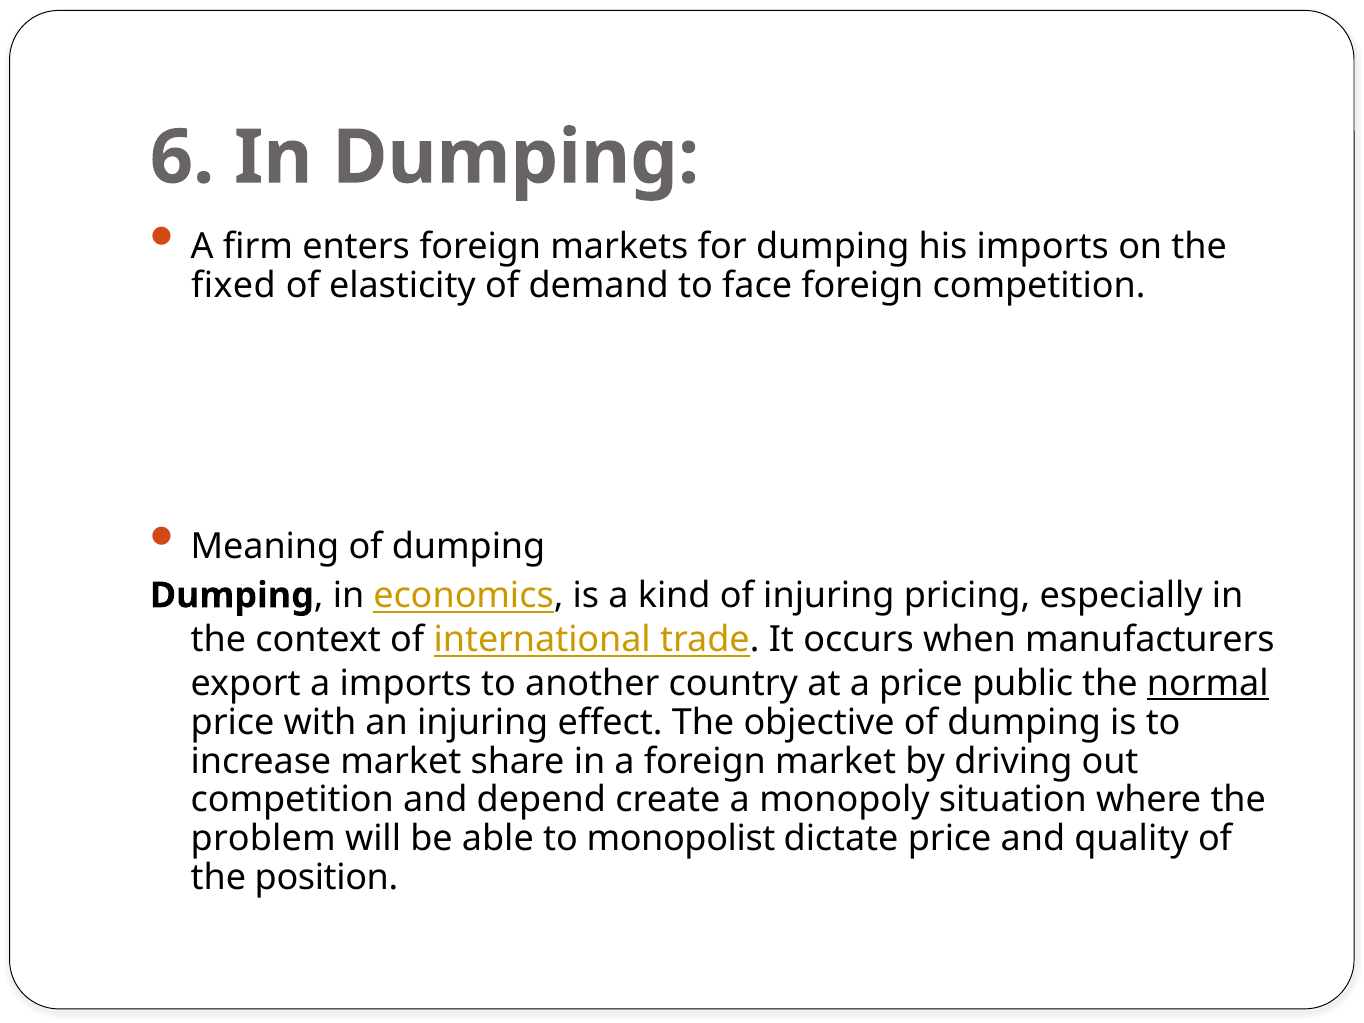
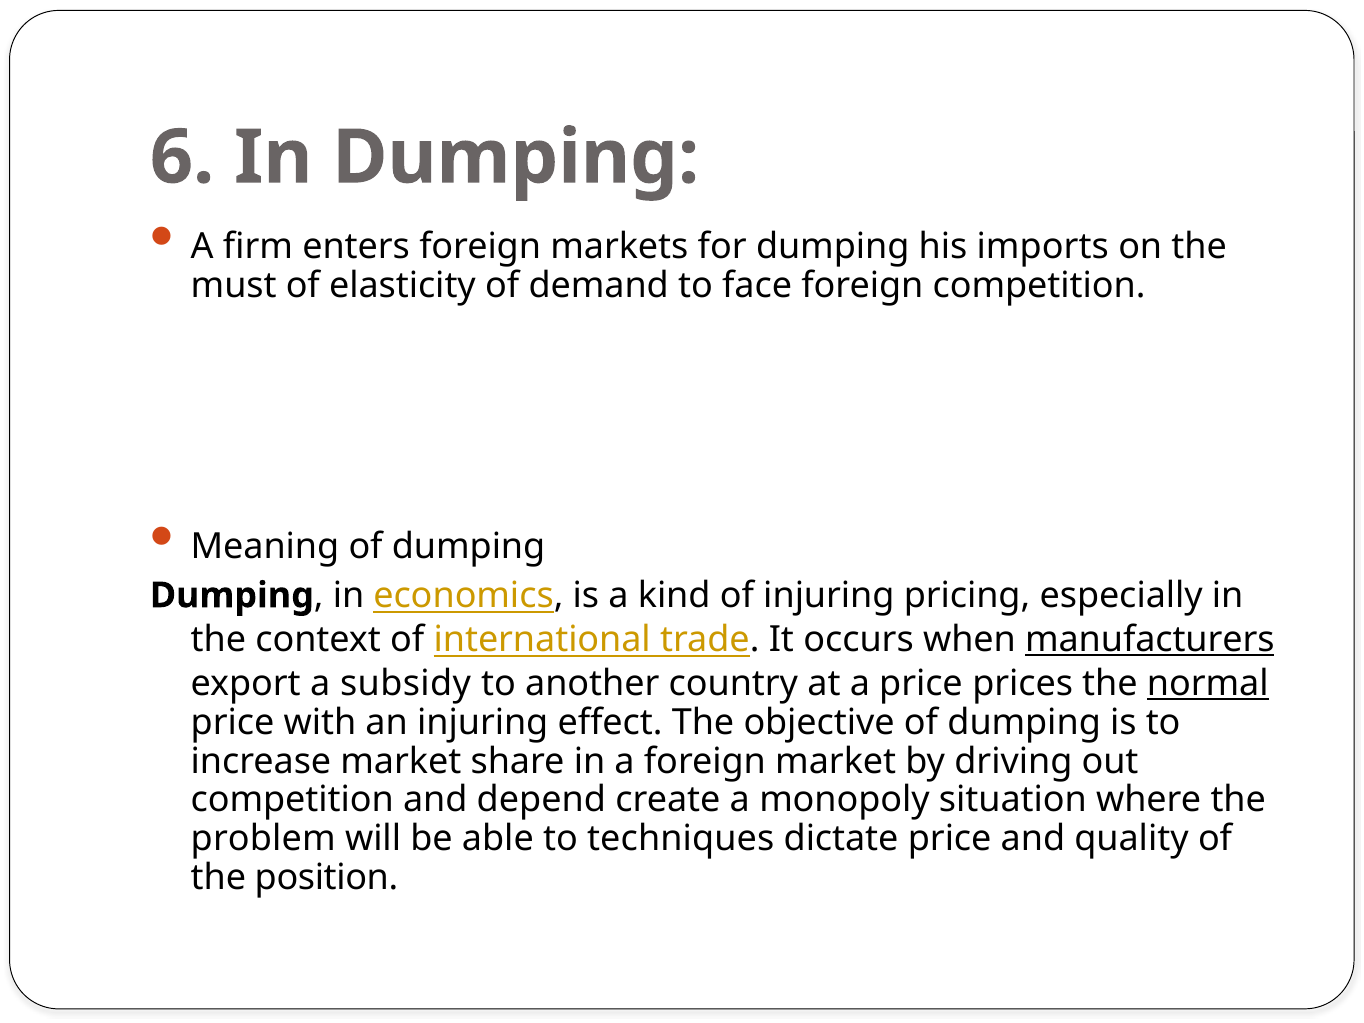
fixed: fixed -> must
manufacturers underline: none -> present
a imports: imports -> subsidy
public: public -> prices
monopolist: monopolist -> techniques
